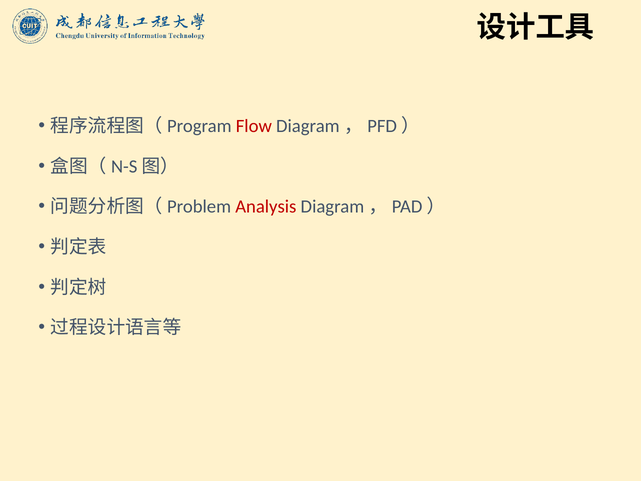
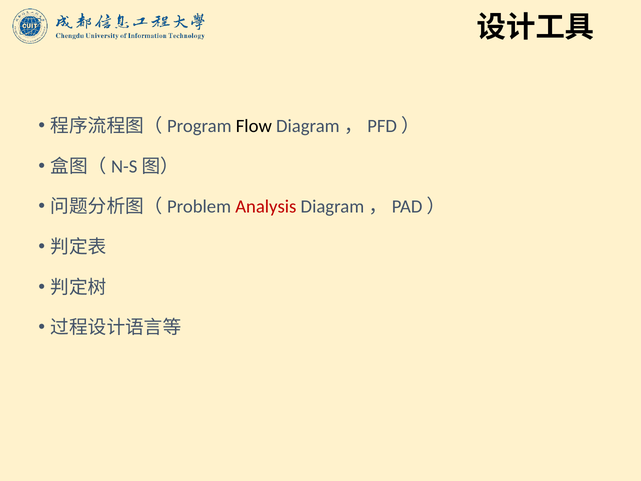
Flow colour: red -> black
